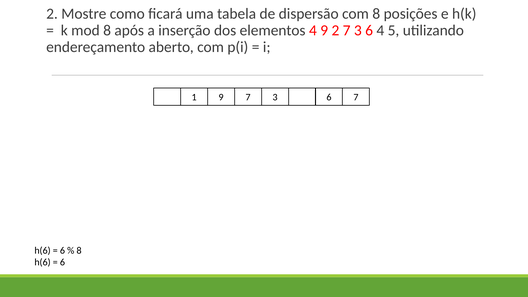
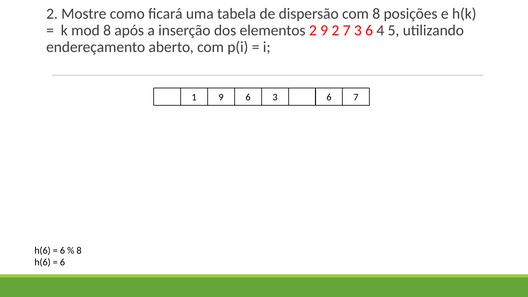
elementos 4: 4 -> 2
9 7: 7 -> 6
